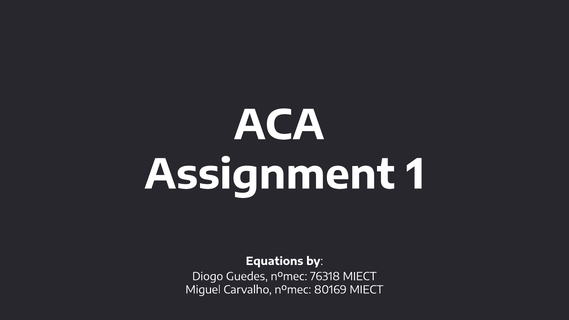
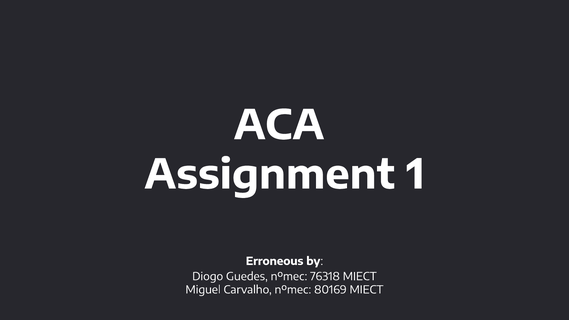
Equations: Equations -> Erroneous
